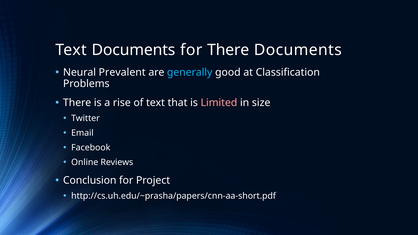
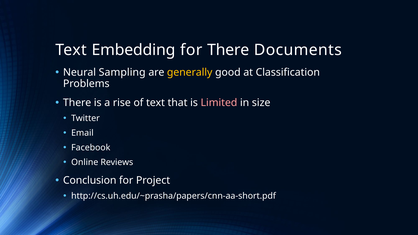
Text Documents: Documents -> Embedding
Prevalent: Prevalent -> Sampling
generally colour: light blue -> yellow
